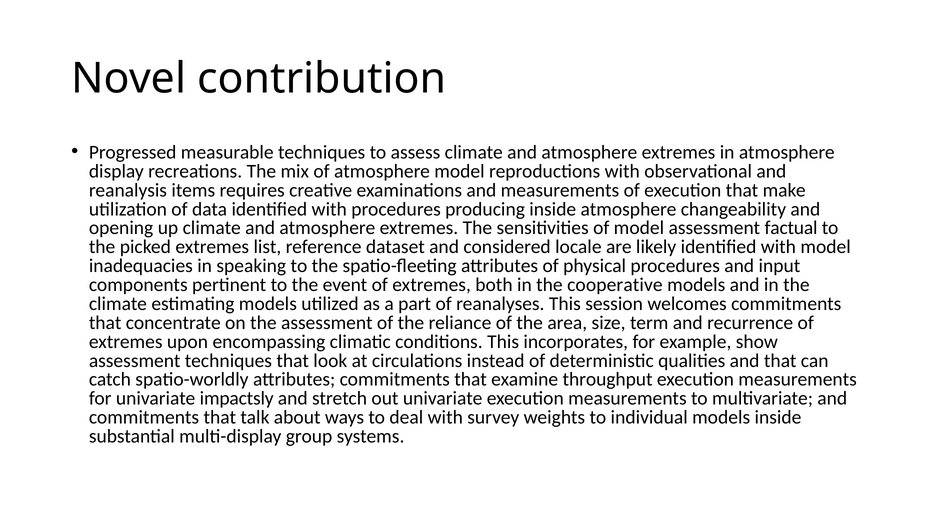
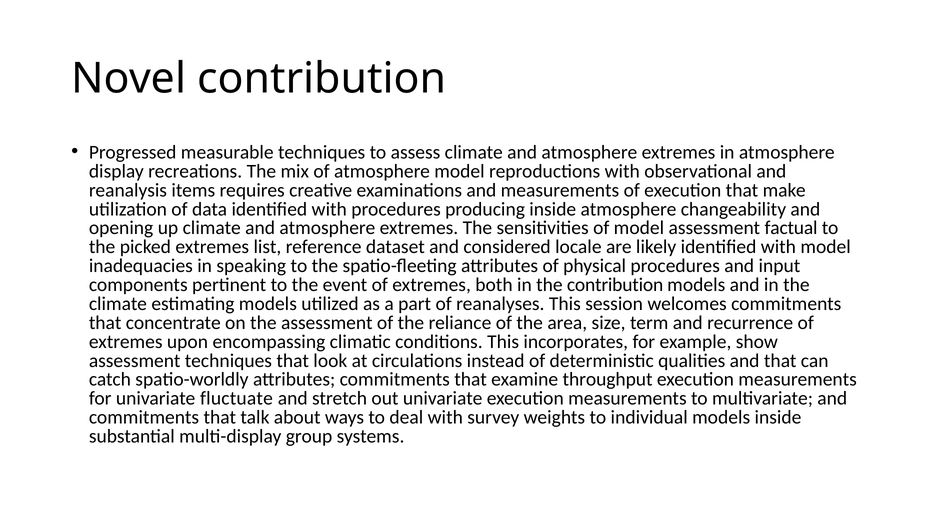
the cooperative: cooperative -> contribution
impactsly: impactsly -> fluctuate
